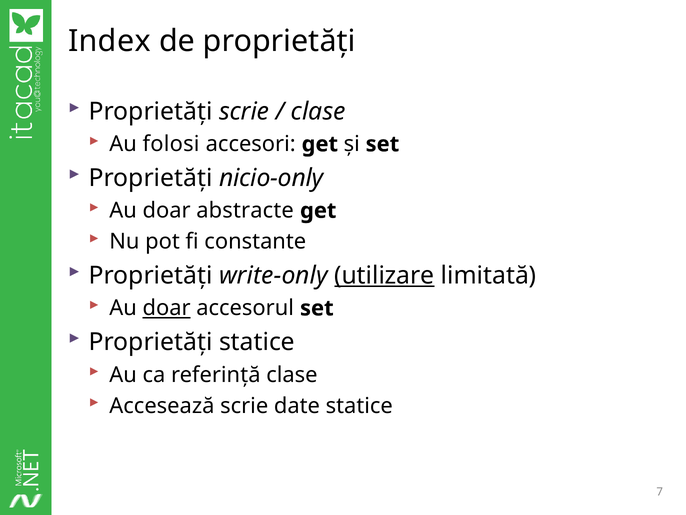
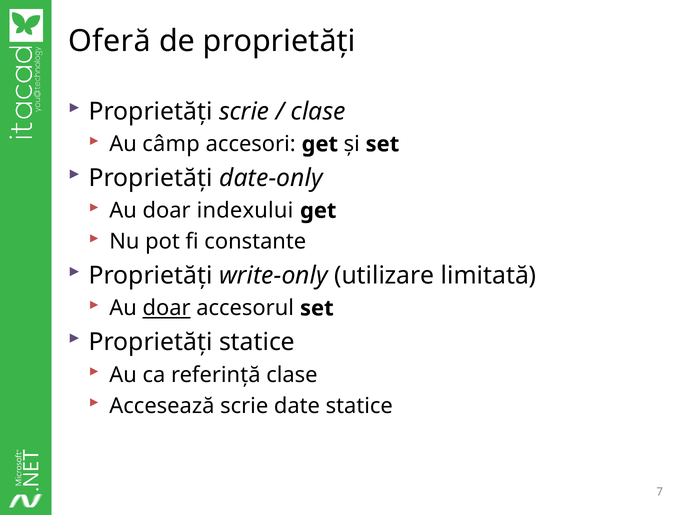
Index: Index -> Oferă
folosi: folosi -> câmp
nicio-only: nicio-only -> date-only
abstracte: abstracte -> indexului
utilizare underline: present -> none
